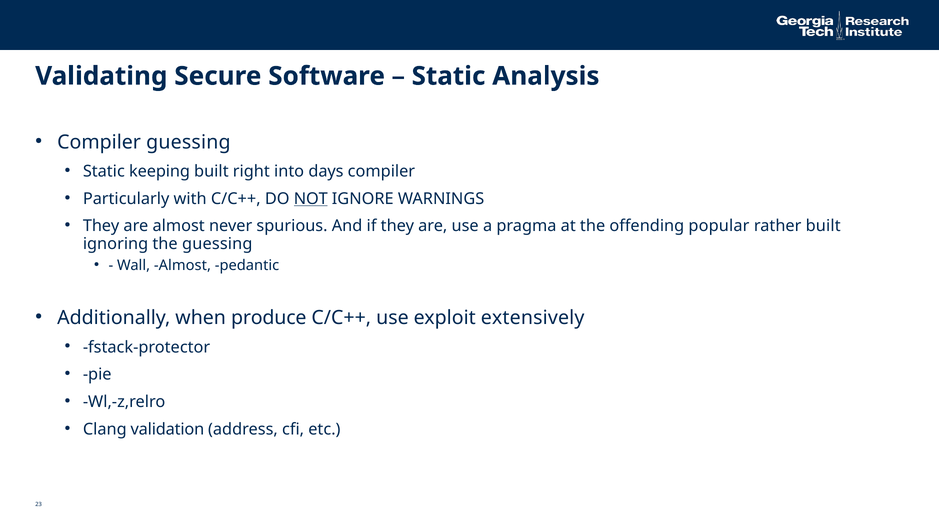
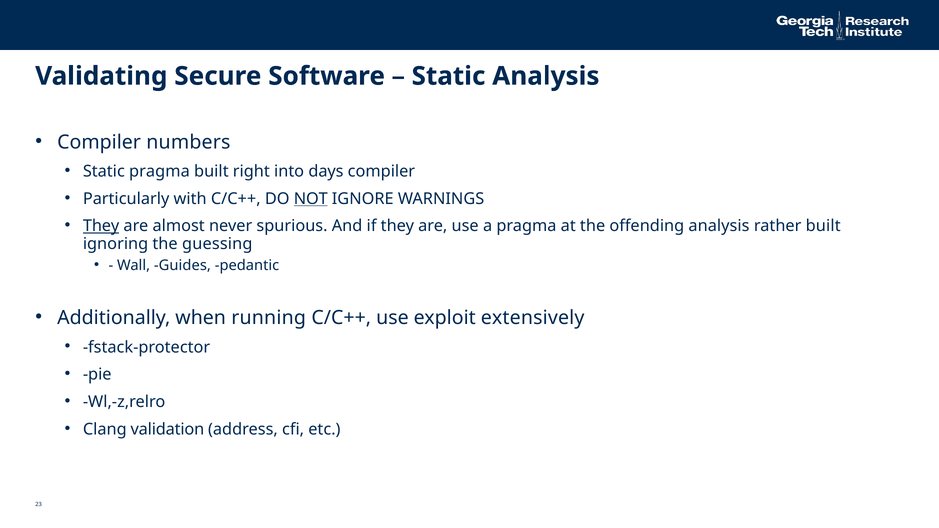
Compiler guessing: guessing -> numbers
Static keeping: keeping -> pragma
They at (101, 226) underline: none -> present
offending popular: popular -> analysis
Wall Almost: Almost -> Guides
produce: produce -> running
